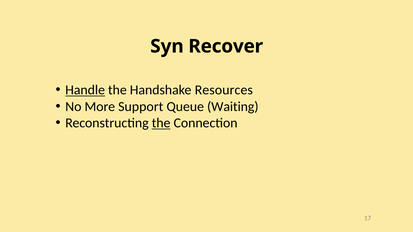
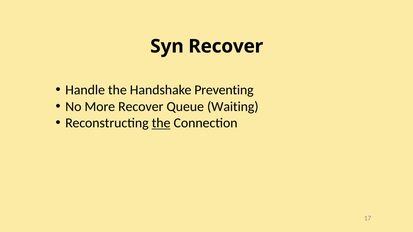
Handle underline: present -> none
Resources: Resources -> Preventing
More Support: Support -> Recover
